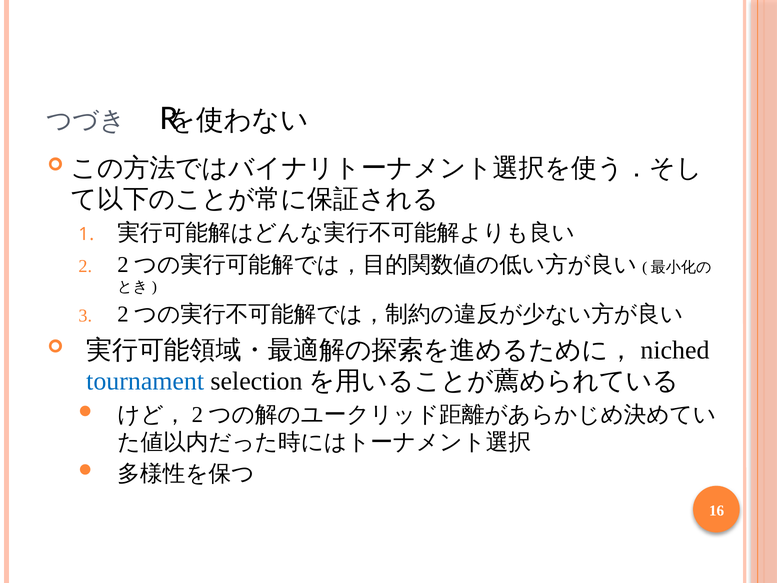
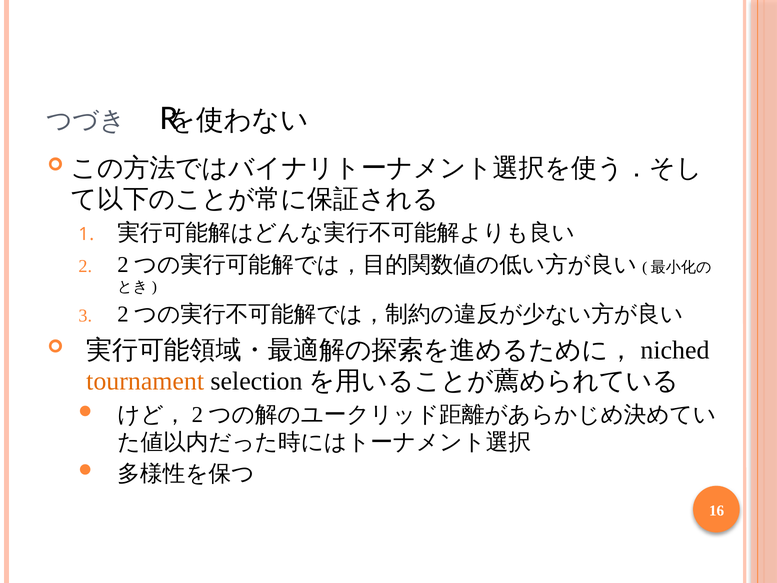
tournament colour: blue -> orange
